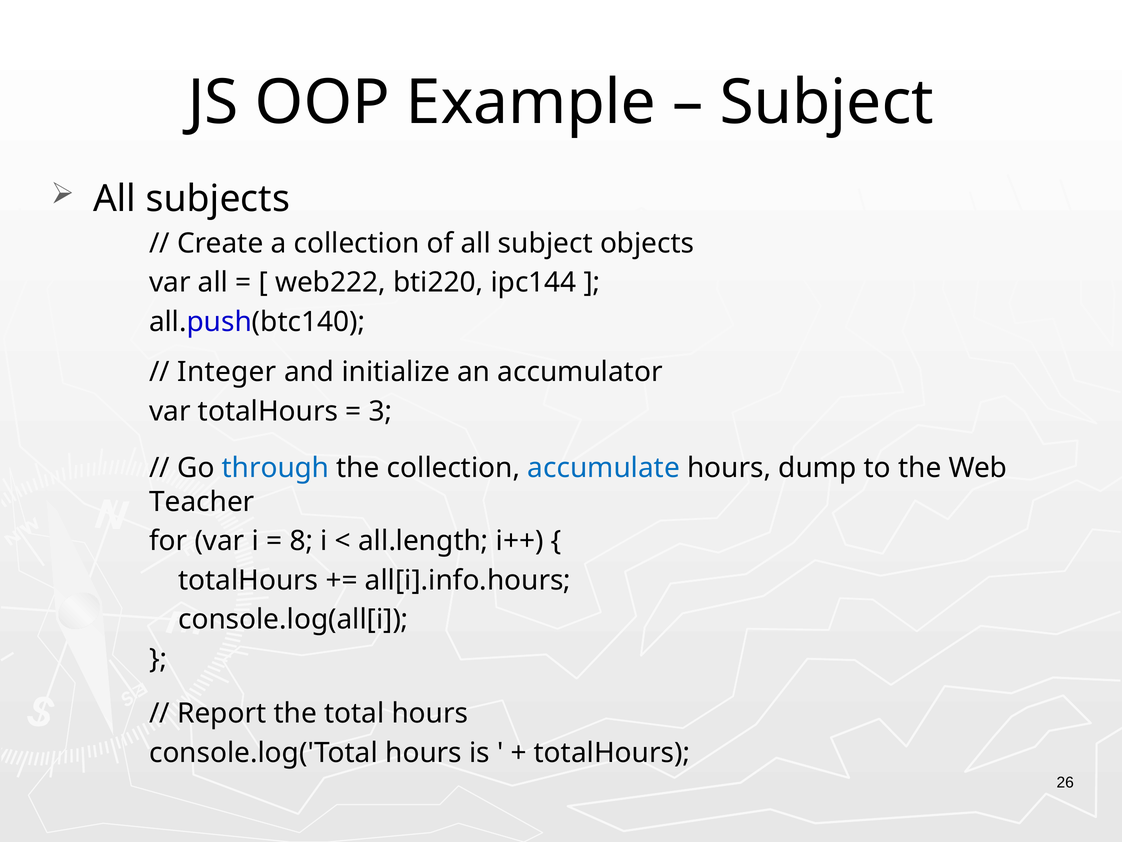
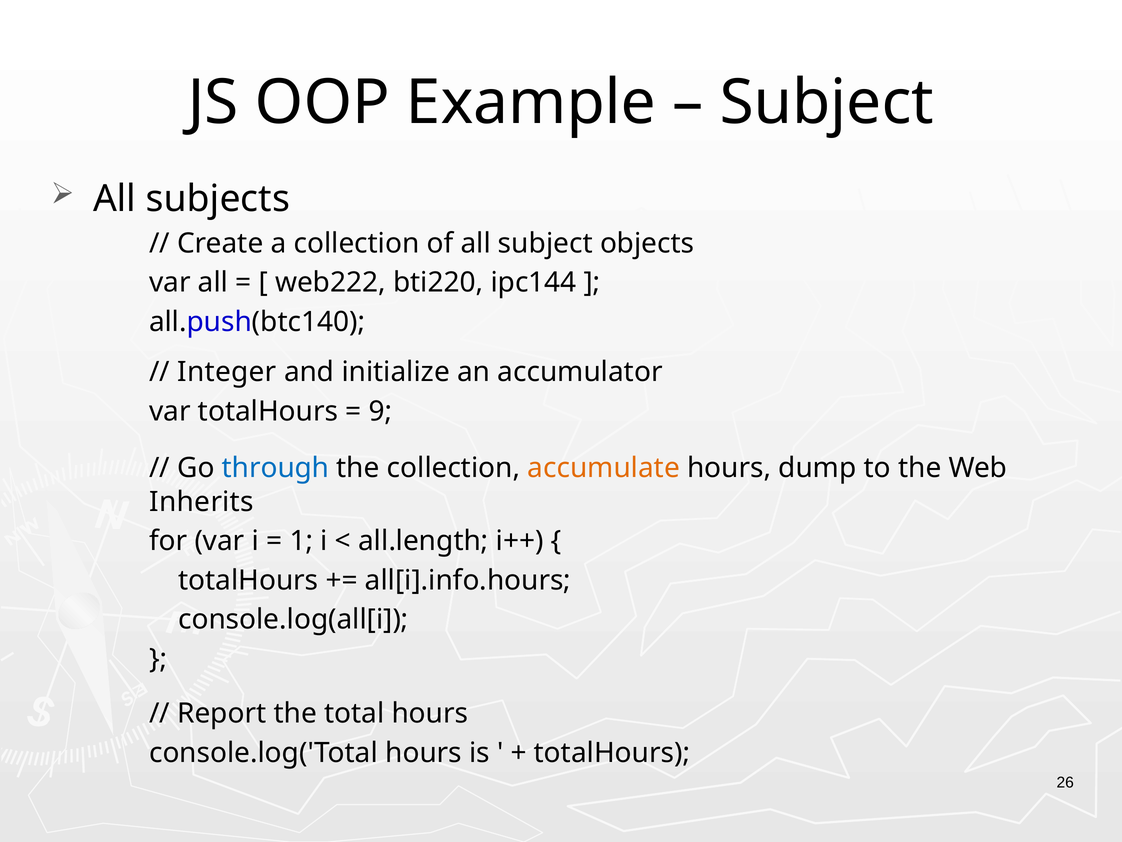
3: 3 -> 9
accumulate colour: blue -> orange
Teacher: Teacher -> Inherits
8: 8 -> 1
